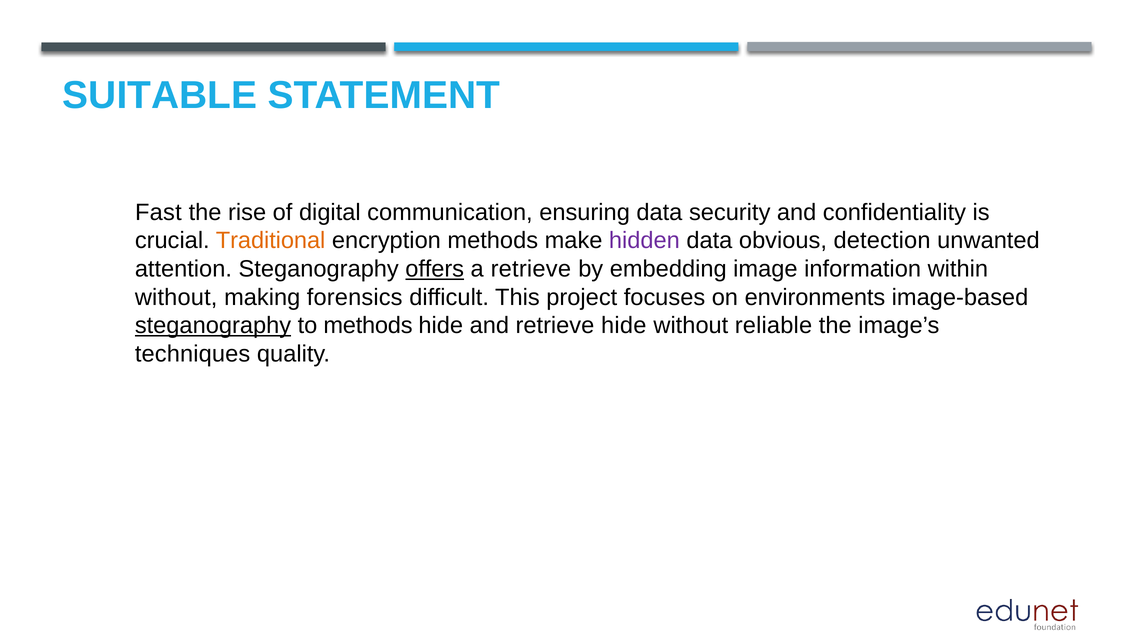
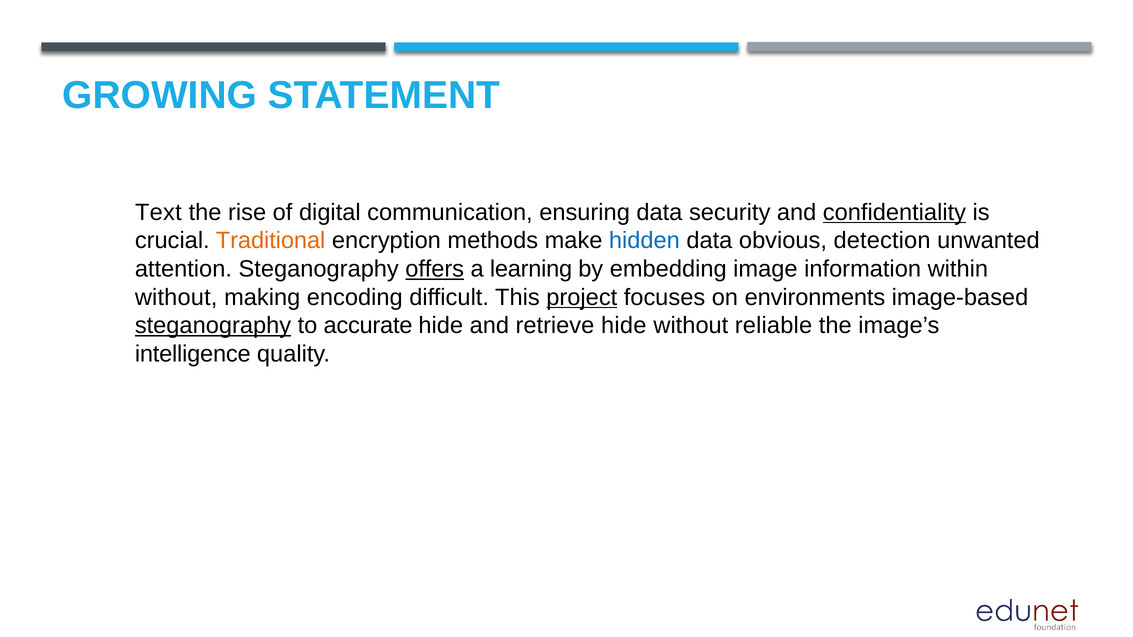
SUITABLE: SUITABLE -> GROWING
Fast: Fast -> Text
confidentiality underline: none -> present
hidden colour: purple -> blue
a retrieve: retrieve -> learning
forensics: forensics -> encoding
project underline: none -> present
to methods: methods -> accurate
techniques: techniques -> intelligence
